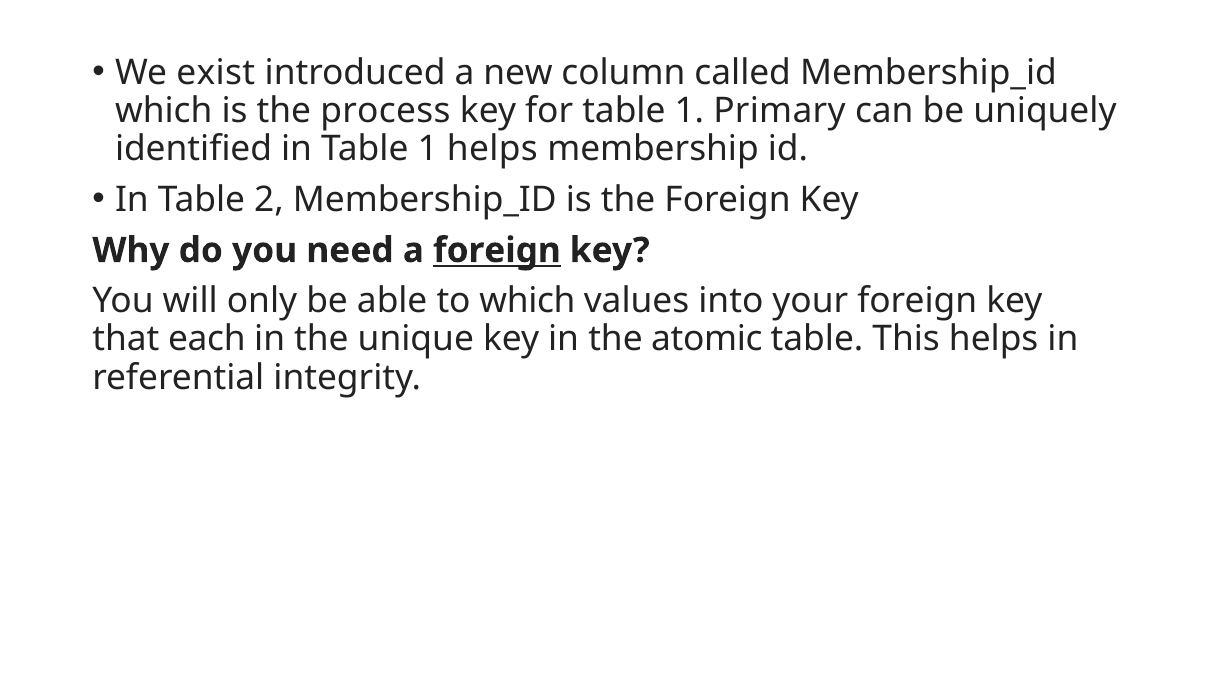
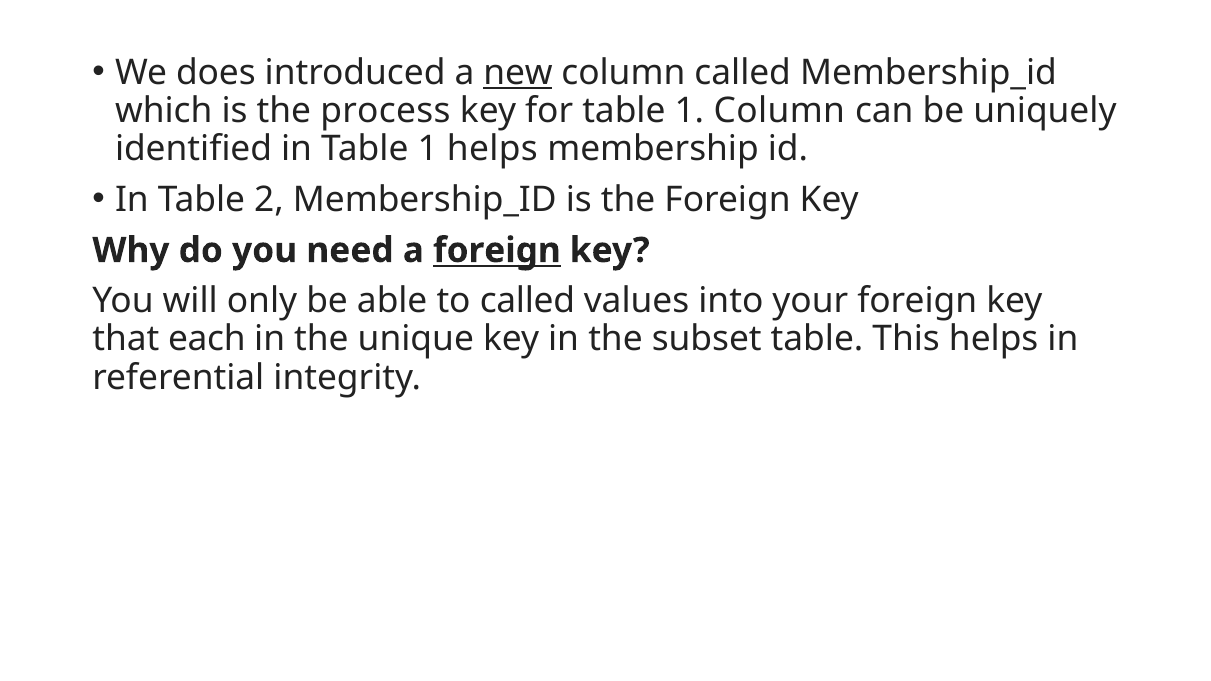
exist: exist -> does
new underline: none -> present
1 Primary: Primary -> Column
to which: which -> called
atomic: atomic -> subset
